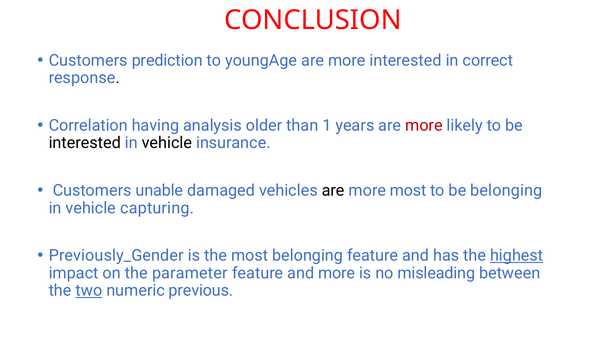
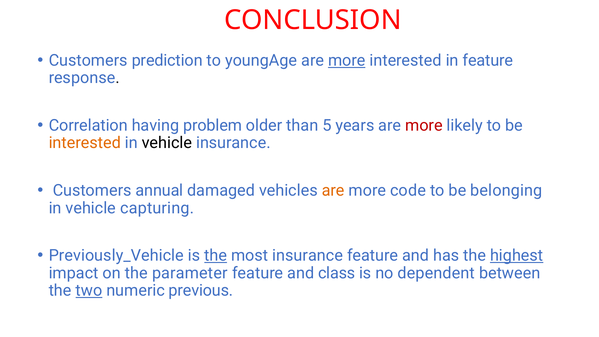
more at (347, 60) underline: none -> present
in correct: correct -> feature
analysis: analysis -> problem
1: 1 -> 5
interested at (85, 143) colour: black -> orange
unable: unable -> annual
are at (333, 190) colour: black -> orange
more most: most -> code
Previously_Gender: Previously_Gender -> Previously_Vehicle
the at (216, 255) underline: none -> present
most belonging: belonging -> insurance
and more: more -> class
misleading: misleading -> dependent
